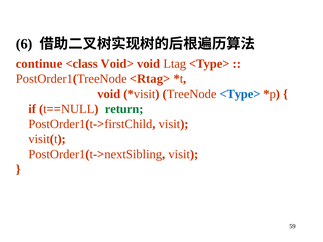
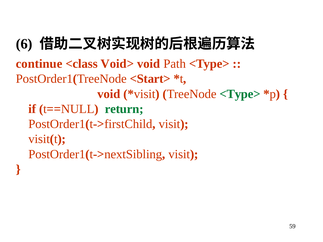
Ltag: Ltag -> Path
<Rtag>: <Rtag> -> <Start>
<Type> at (240, 94) colour: blue -> green
